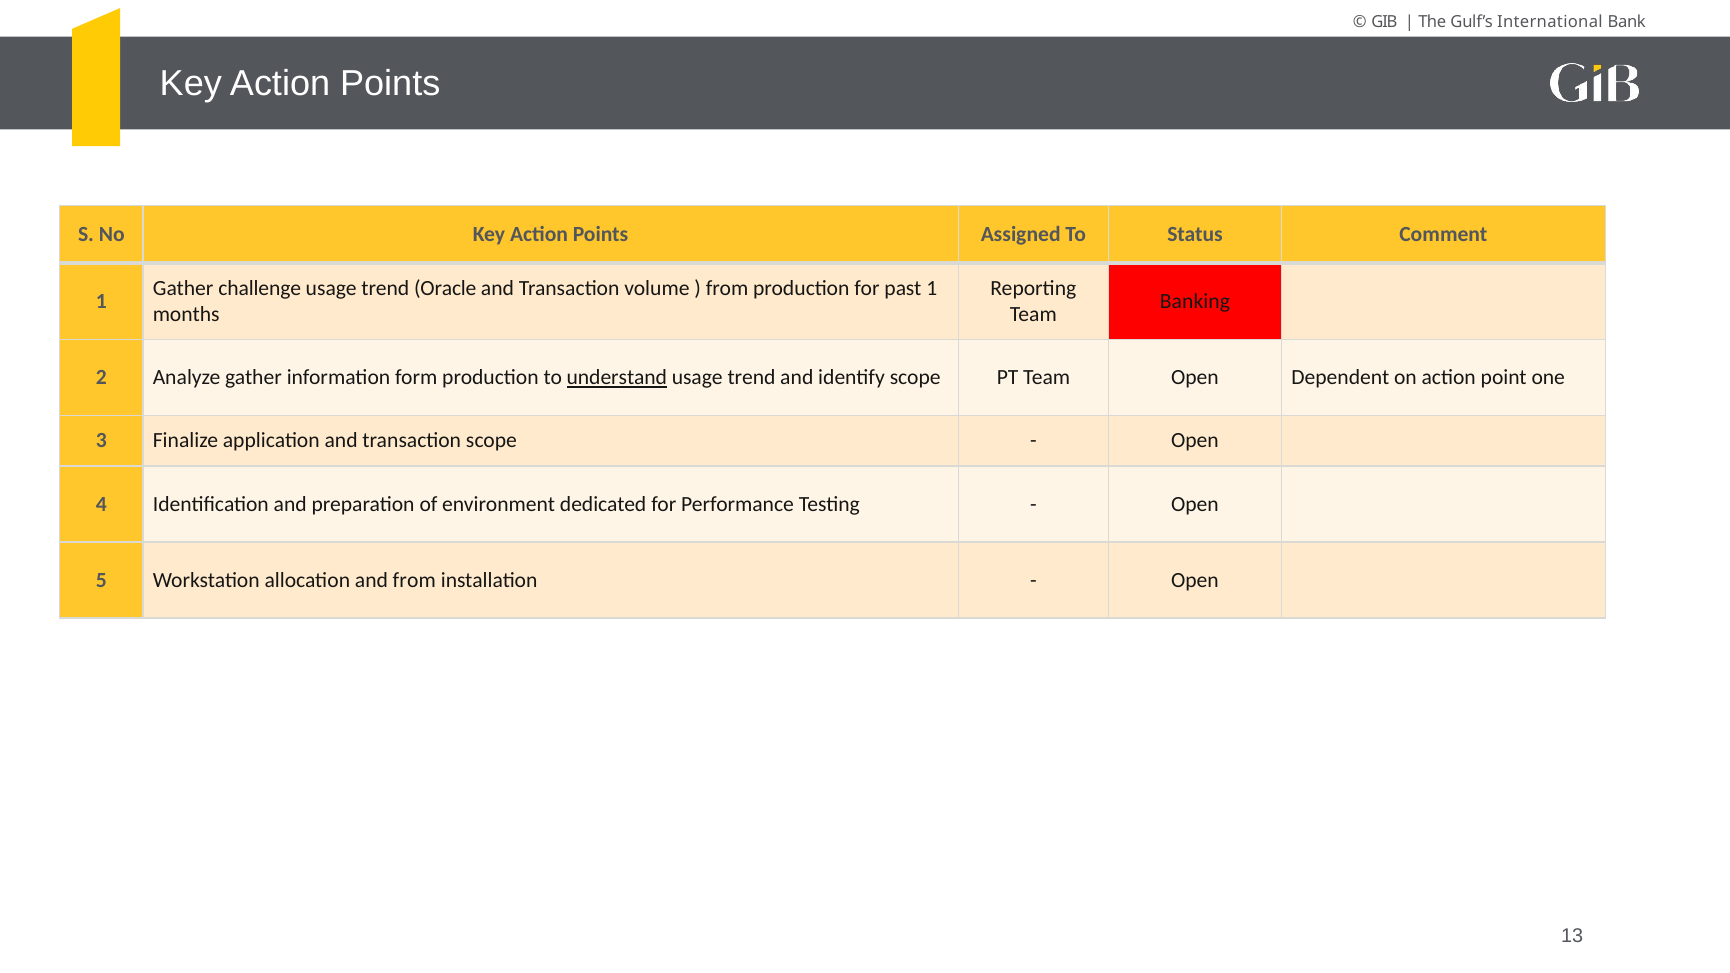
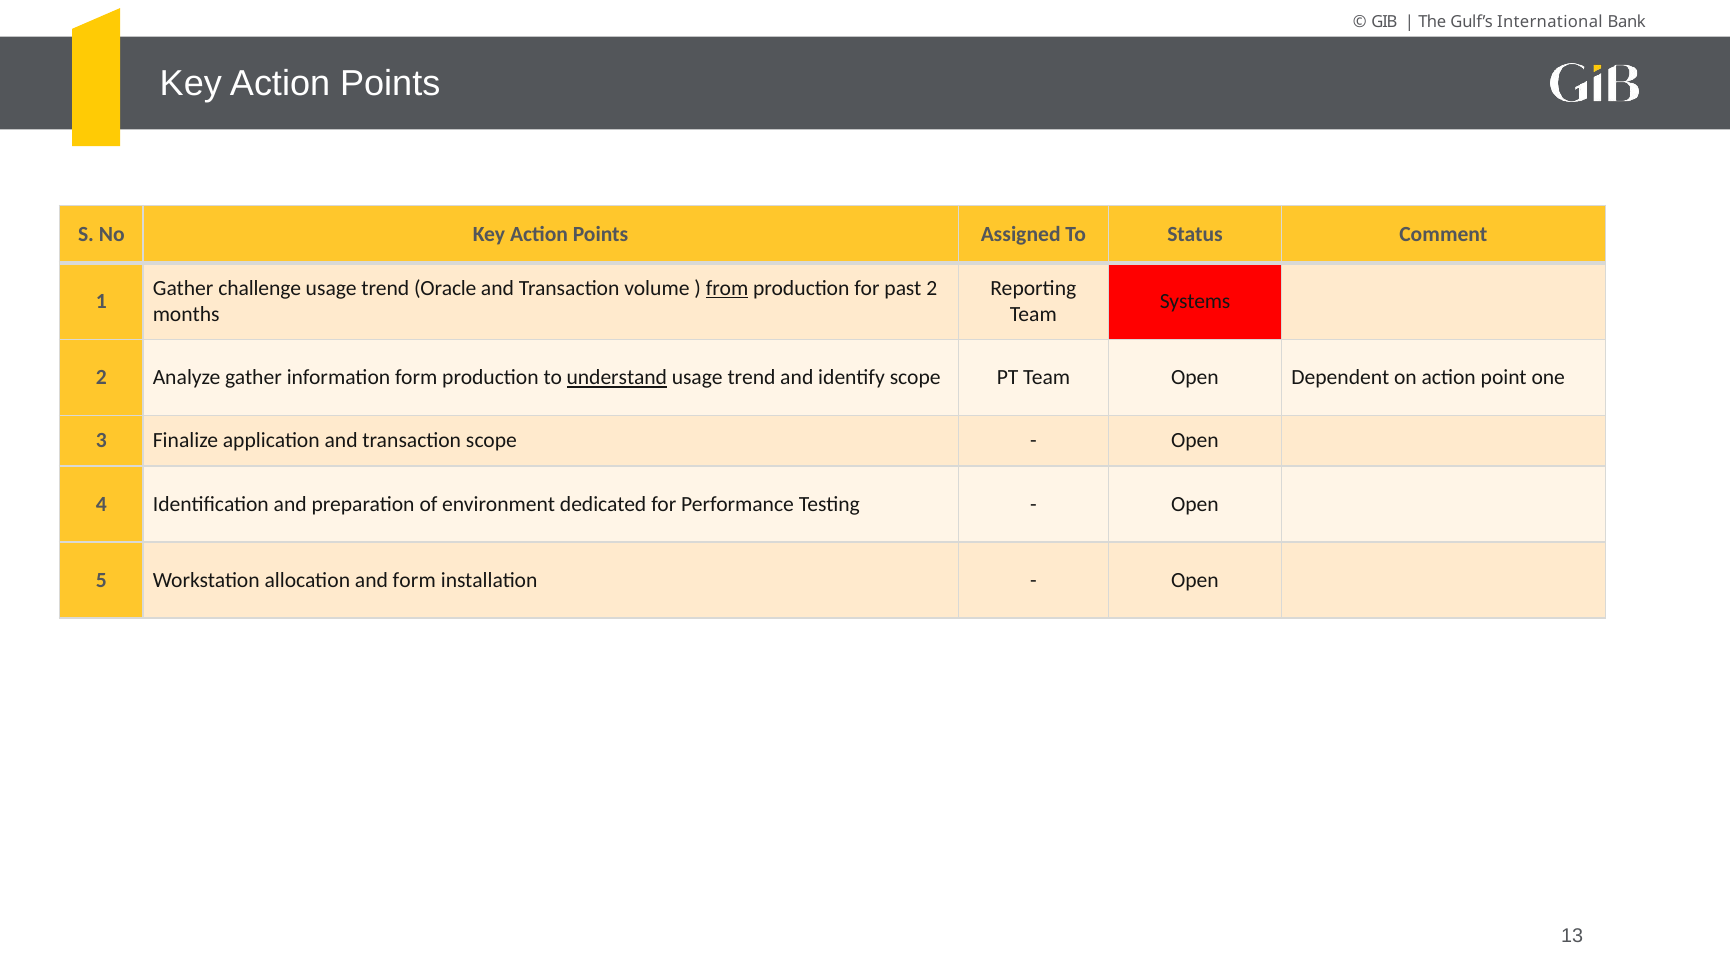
from at (727, 288) underline: none -> present
past 1: 1 -> 2
Banking: Banking -> Systems
and from: from -> form
